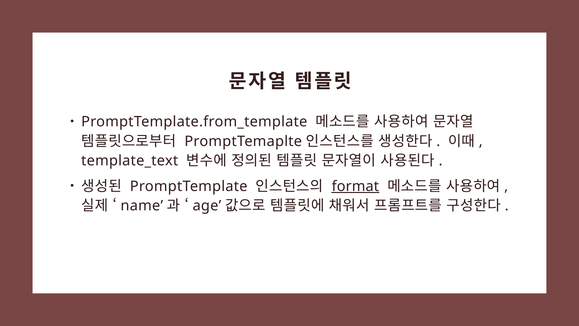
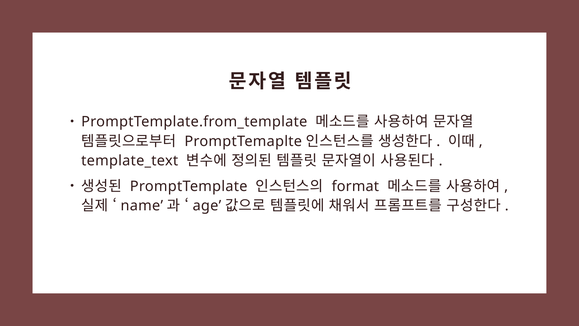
format underline: present -> none
